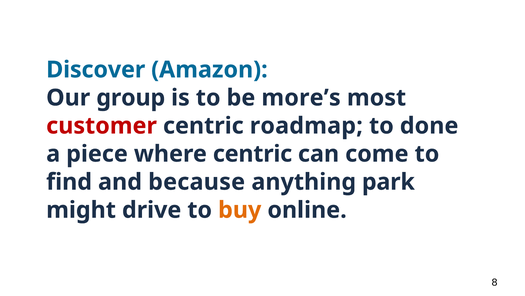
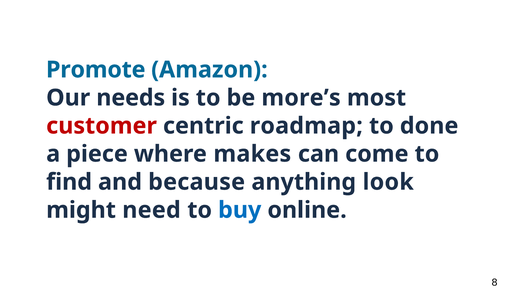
Discover: Discover -> Promote
group: group -> needs
where centric: centric -> makes
park: park -> look
drive: drive -> need
buy colour: orange -> blue
